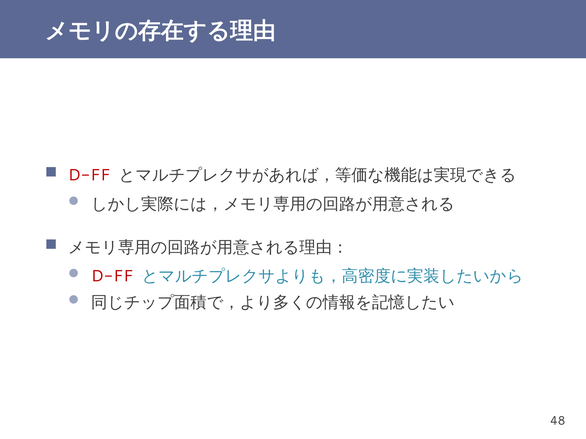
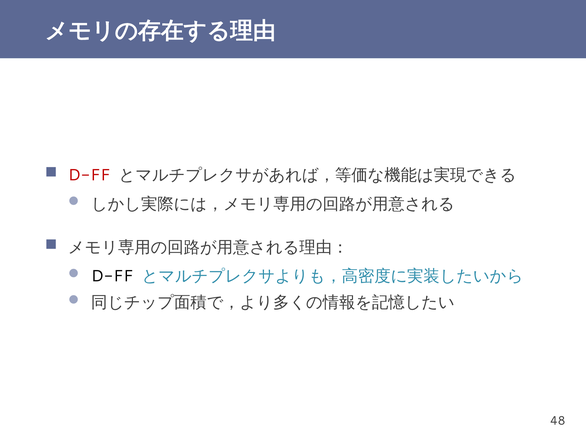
D-FF at (112, 277) colour: red -> black
